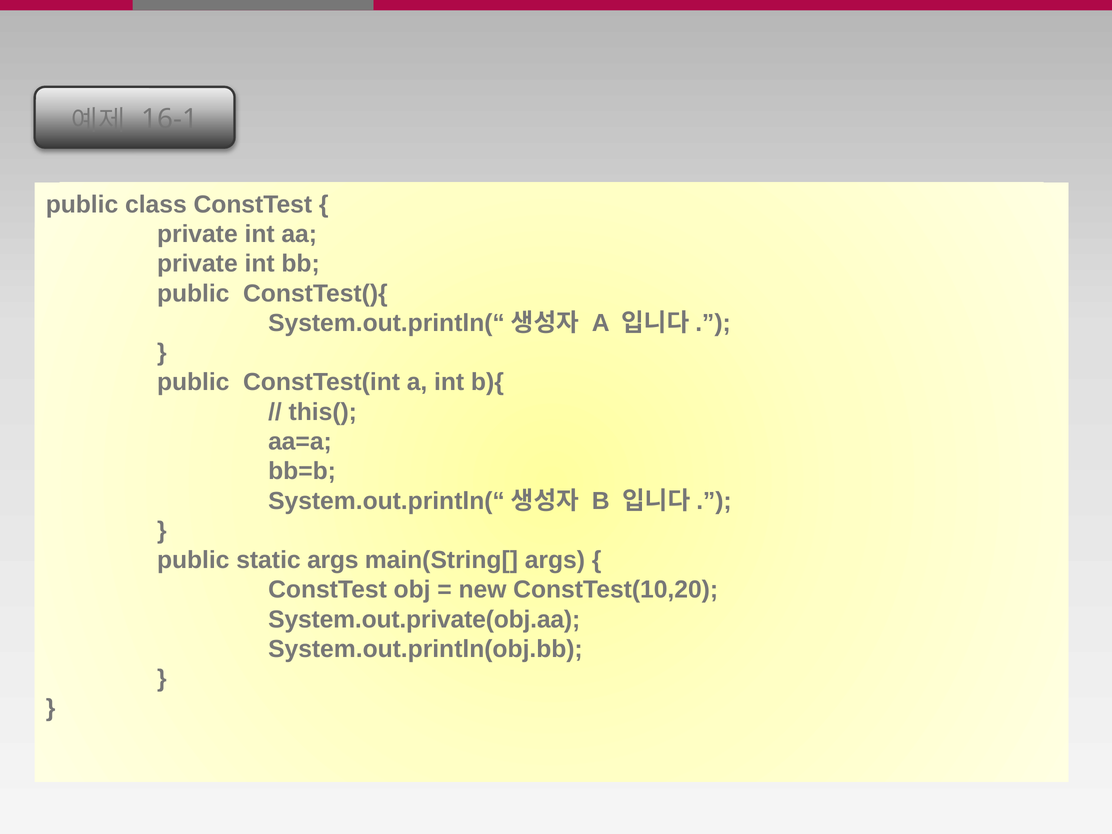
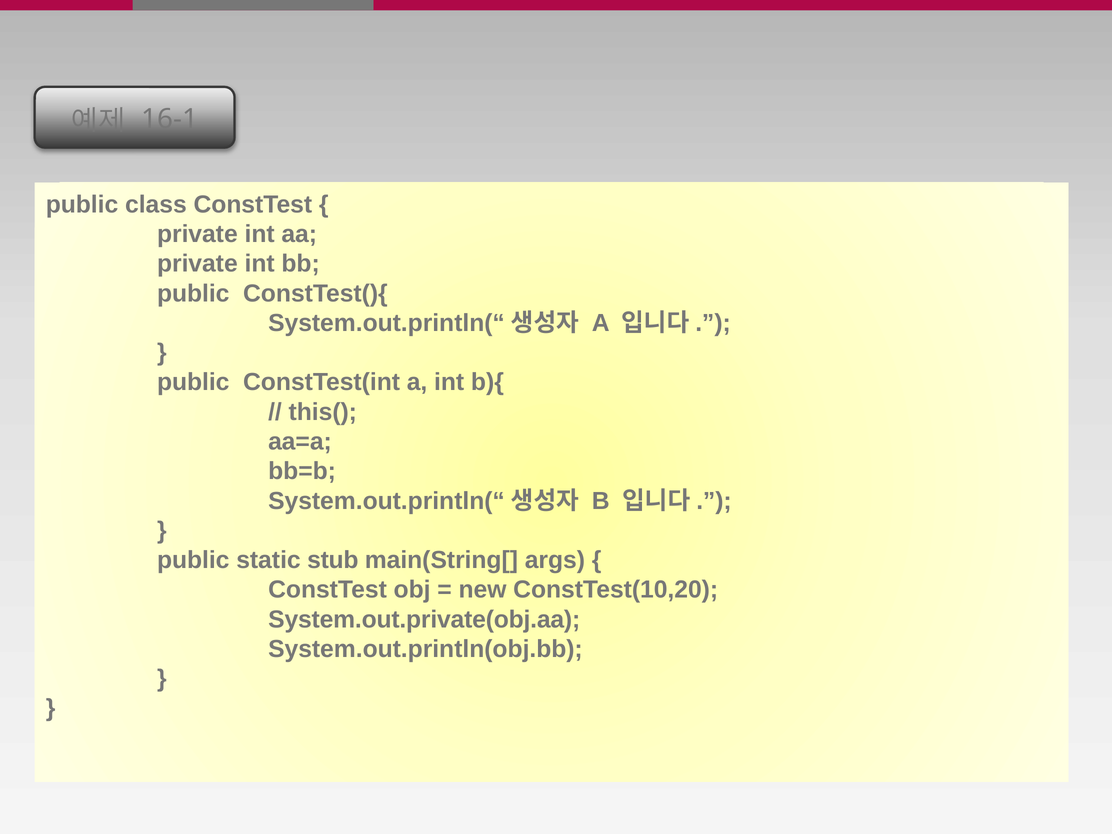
static args: args -> stub
